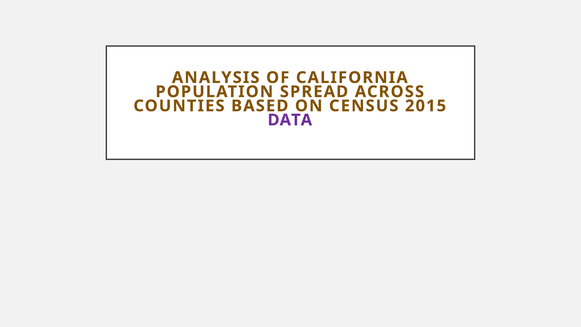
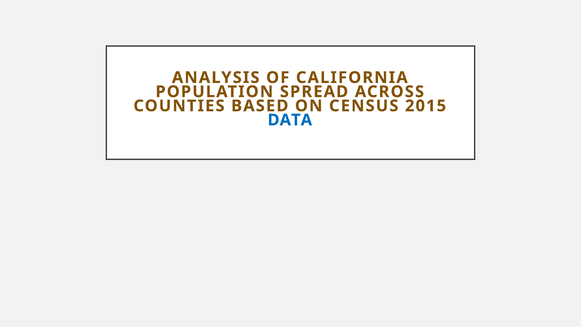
DATA colour: purple -> blue
